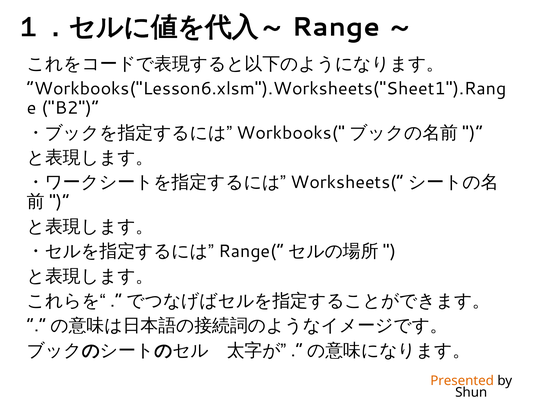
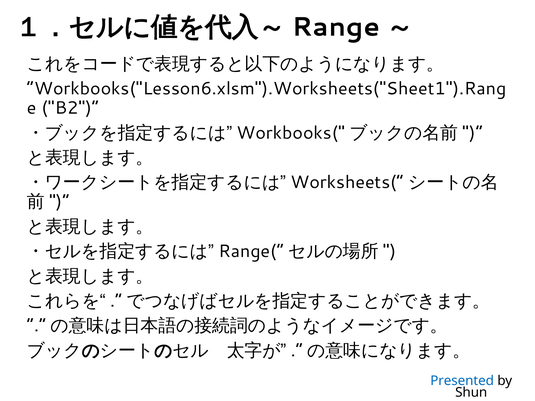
Presented colour: orange -> blue
